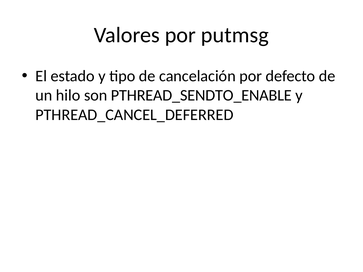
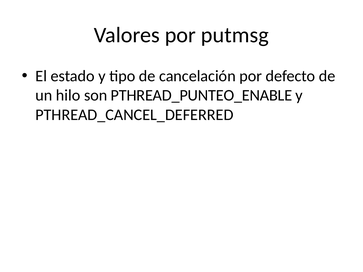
PTHREAD_SENDTO_ENABLE: PTHREAD_SENDTO_ENABLE -> PTHREAD_PUNTEO_ENABLE
